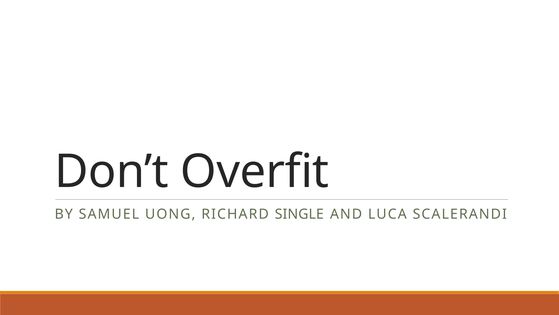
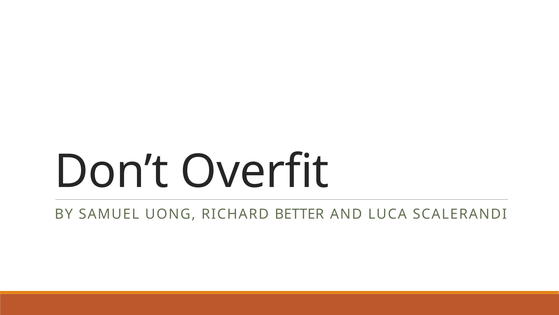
SINGLE: SINGLE -> BETTER
